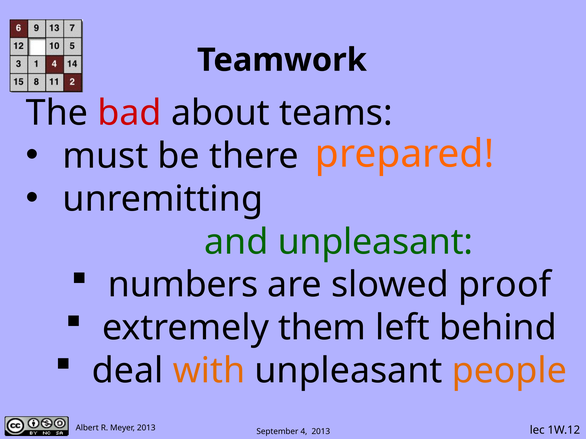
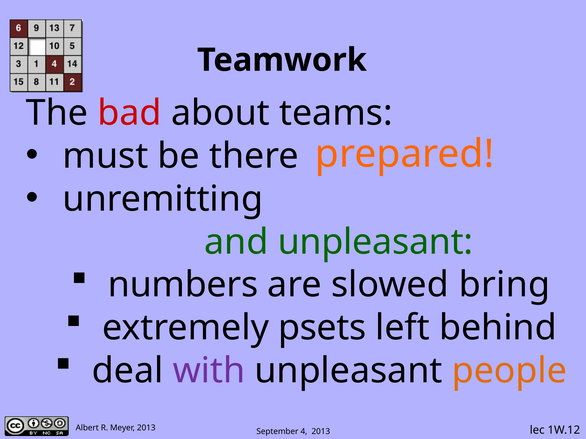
proof: proof -> bring
them: them -> psets
with colour: orange -> purple
